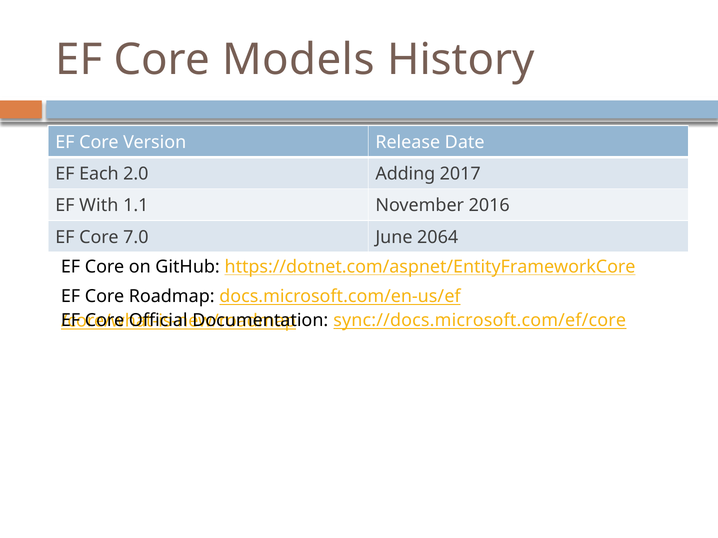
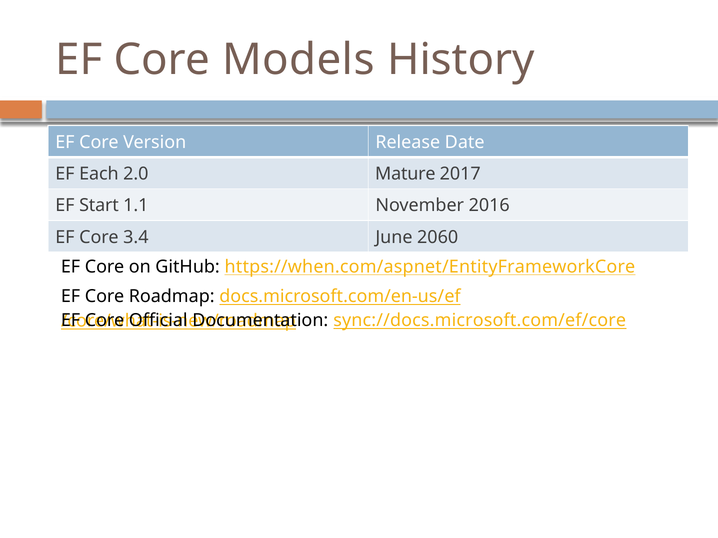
Adding: Adding -> Mature
With: With -> Start
7.0: 7.0 -> 3.4
2064: 2064 -> 2060
https://dotnet.com/aspnet/EntityFrameworkCore: https://dotnet.com/aspnet/EntityFrameworkCore -> https://when.com/aspnet/EntityFrameworkCore
